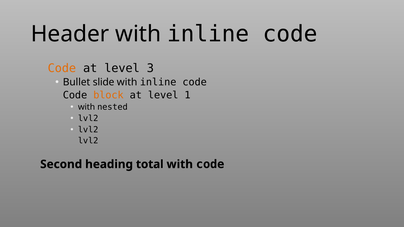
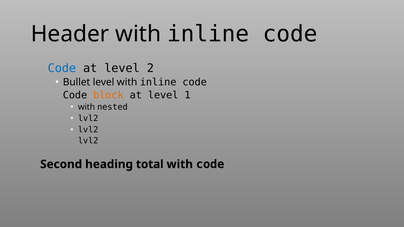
Code at (62, 68) colour: orange -> blue
3: 3 -> 2
Bullet slide: slide -> level
